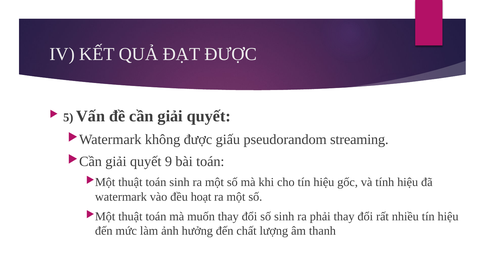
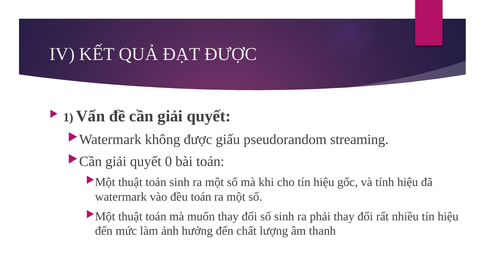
5: 5 -> 1
9: 9 -> 0
đều hoạt: hoạt -> toán
